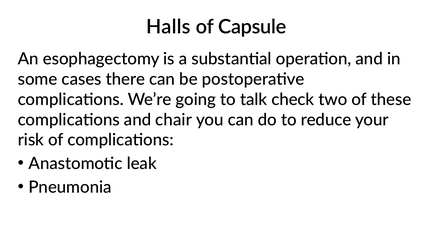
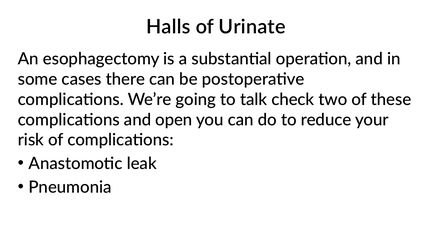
Capsule: Capsule -> Urinate
chair: chair -> open
